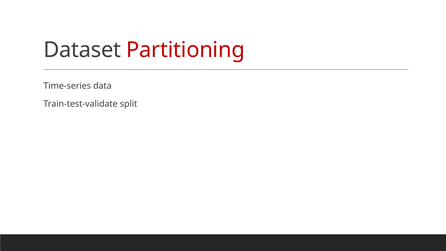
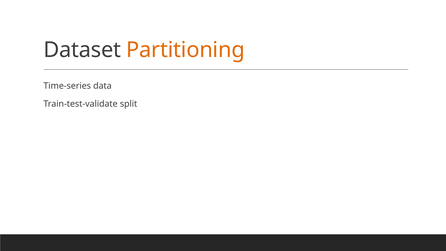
Partitioning colour: red -> orange
